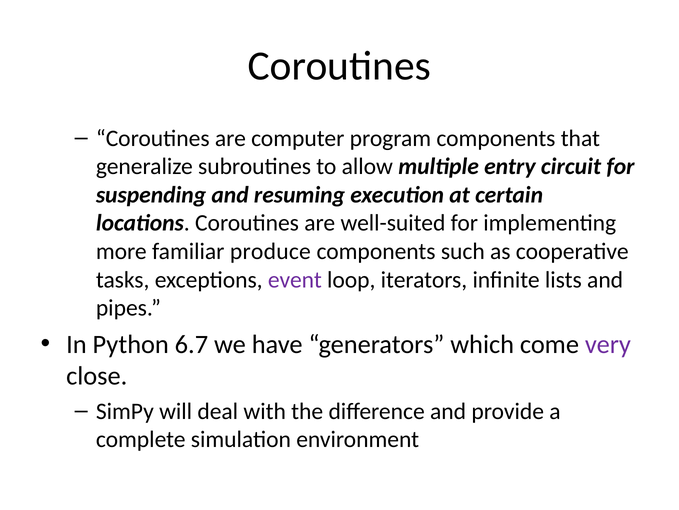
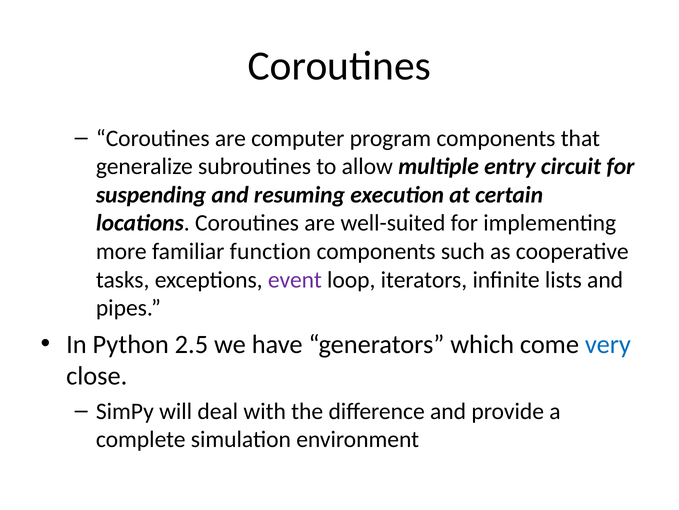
produce: produce -> function
6.7: 6.7 -> 2.5
very colour: purple -> blue
